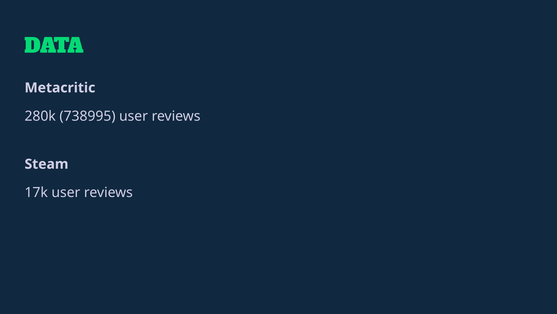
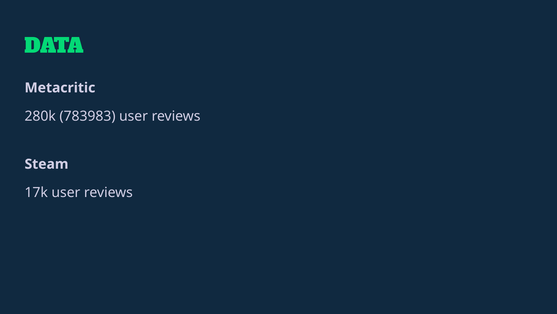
738995: 738995 -> 783983
